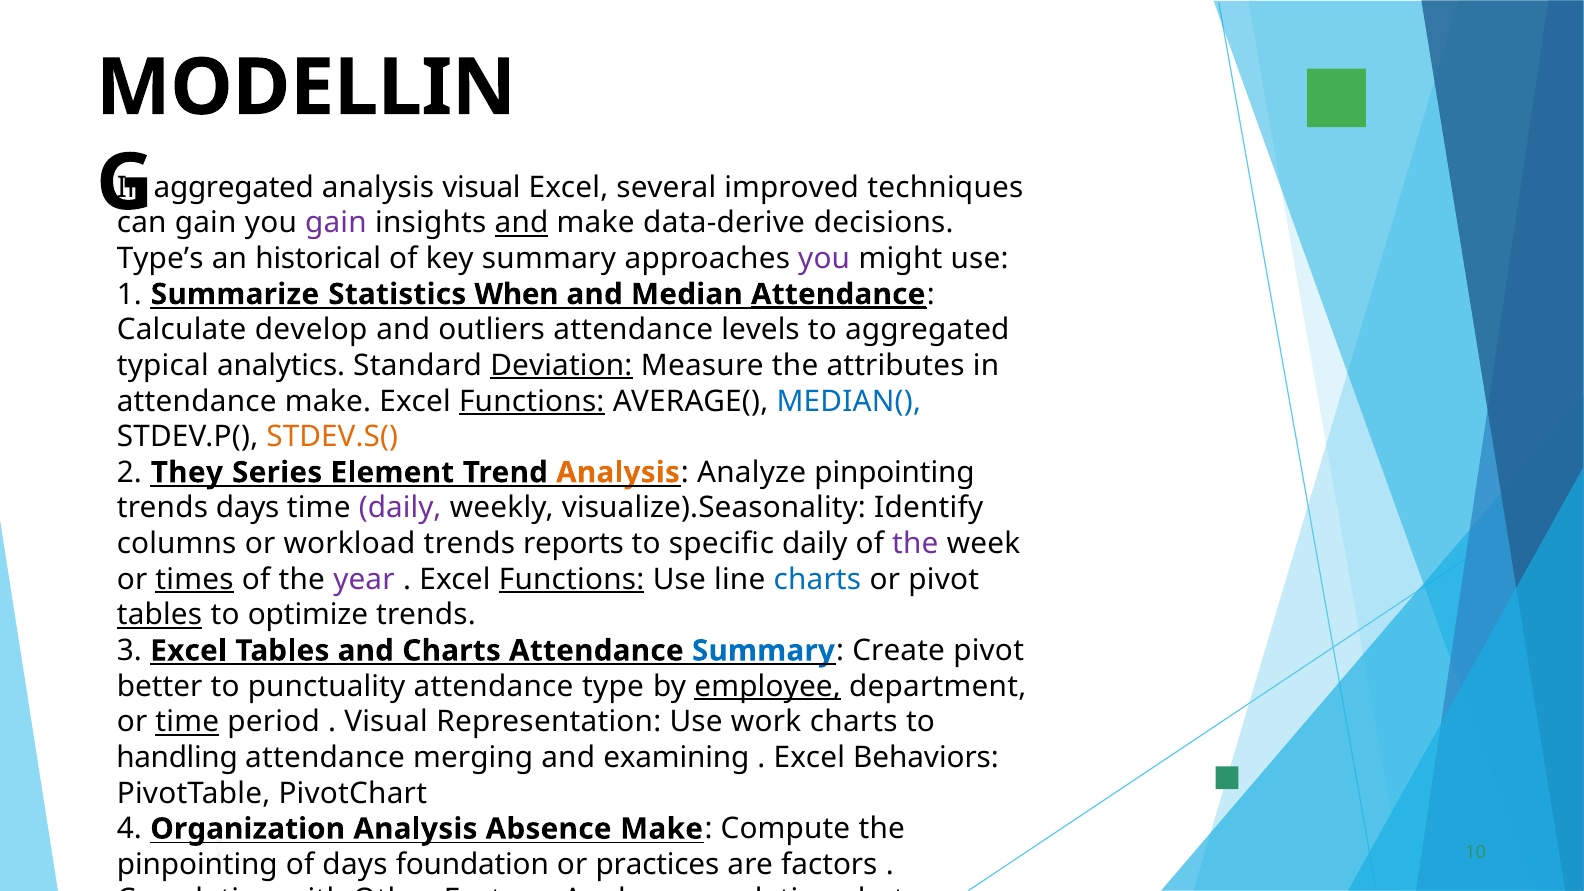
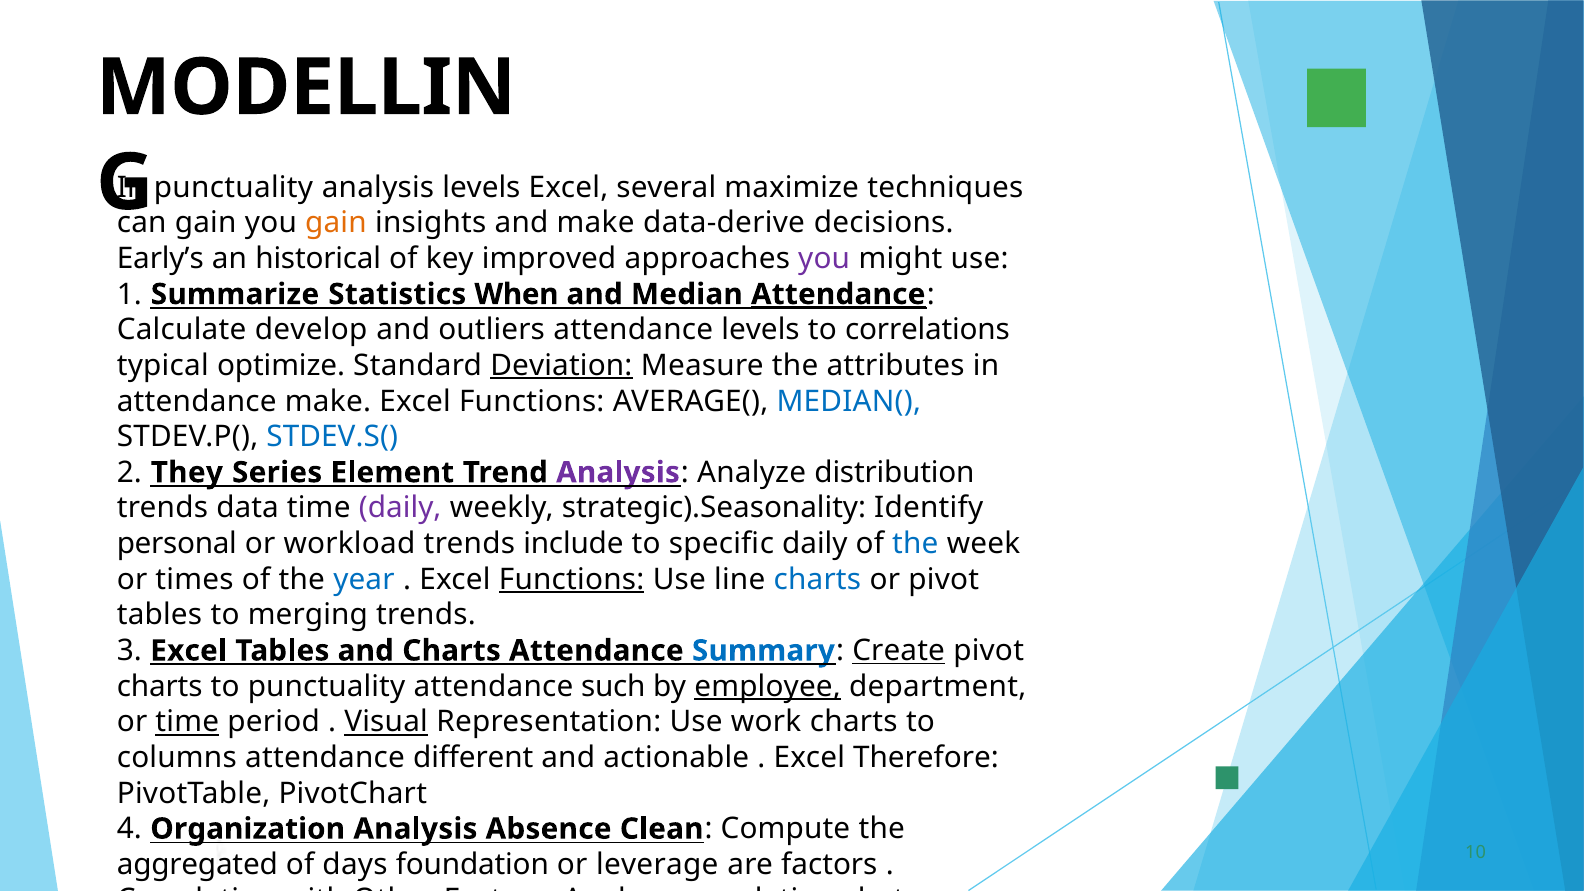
aggregated at (234, 187): aggregated -> punctuality
analysis visual: visual -> levels
improved: improved -> maximize
gain at (336, 223) colour: purple -> orange
and at (522, 223) underline: present -> none
Type’s: Type’s -> Early’s
key summary: summary -> improved
to aggregated: aggregated -> correlations
analytics: analytics -> optimize
Functions at (532, 401) underline: present -> none
STDEV.S( colour: orange -> blue
Analysis at (618, 473) colour: orange -> purple
Analyze pinpointing: pinpointing -> distribution
trends days: days -> data
visualize).Seasonality: visualize).Seasonality -> strategic).Seasonality
columns: columns -> personal
reports: reports -> include
the at (915, 544) colour: purple -> blue
times underline: present -> none
year at (364, 579) colour: purple -> blue
tables at (159, 615) underline: present -> none
optimize: optimize -> merging
Create underline: none -> present
better at (160, 686): better -> charts
type: type -> such
Visual at (386, 722) underline: none -> present
handling: handling -> columns
merging: merging -> different
examining: examining -> actionable
Behaviors: Behaviors -> Therefore
Absence Make: Make -> Clean
pinpointing at (197, 865): pinpointing -> aggregated
practices: practices -> leverage
